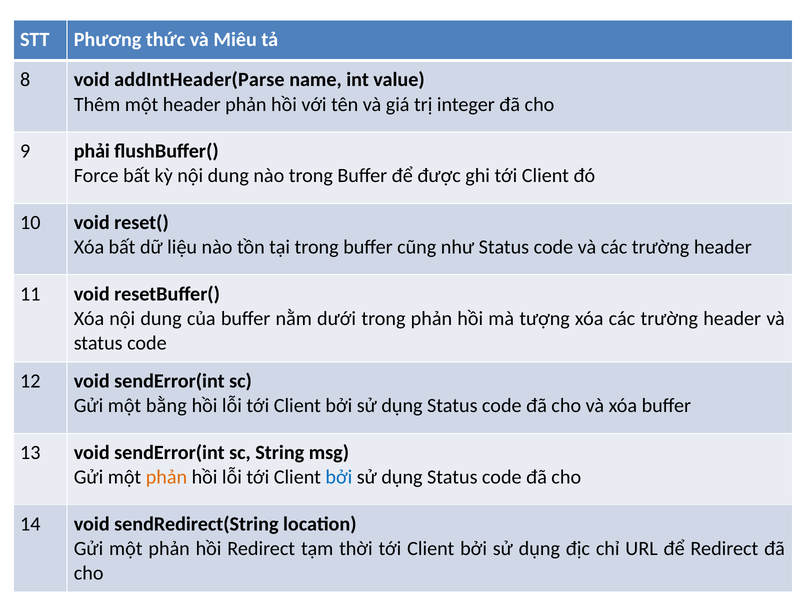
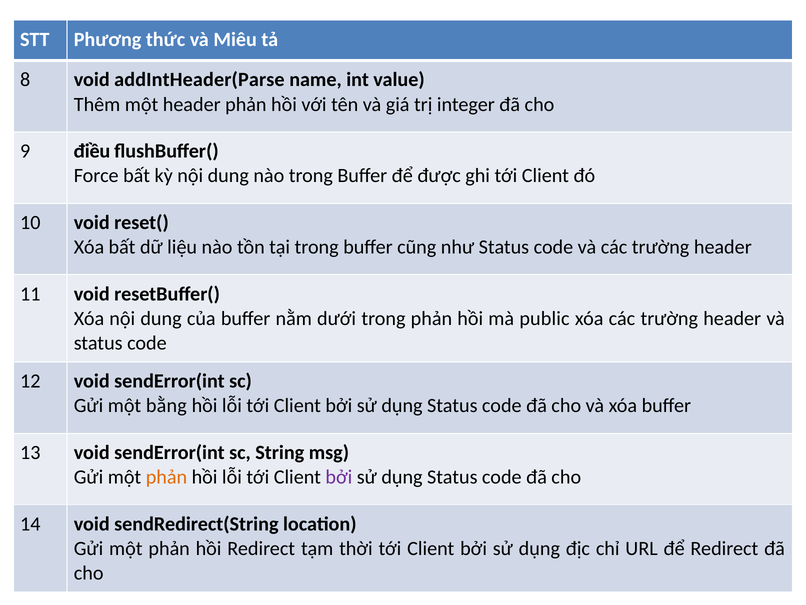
phải: phải -> điều
tượng: tượng -> public
bởi at (339, 477) colour: blue -> purple
